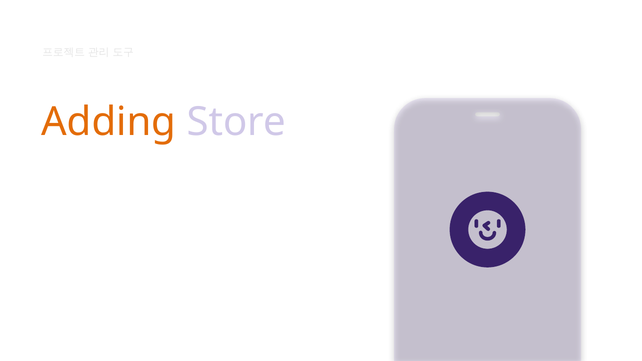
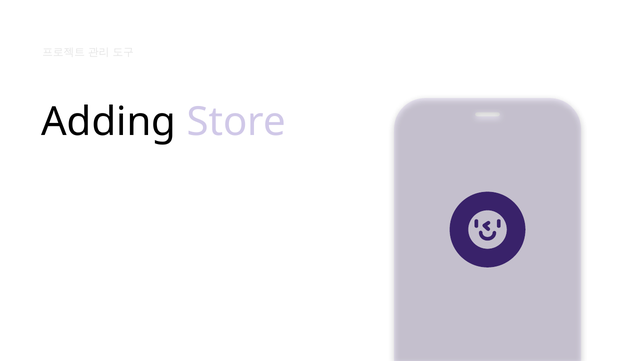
Adding colour: orange -> black
